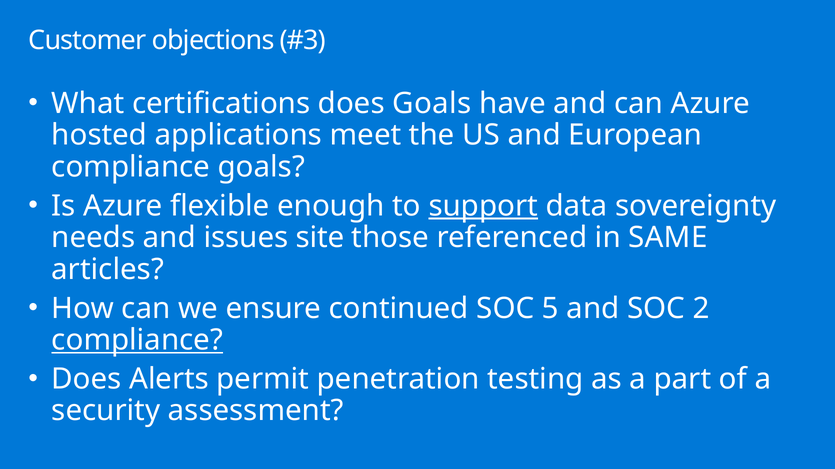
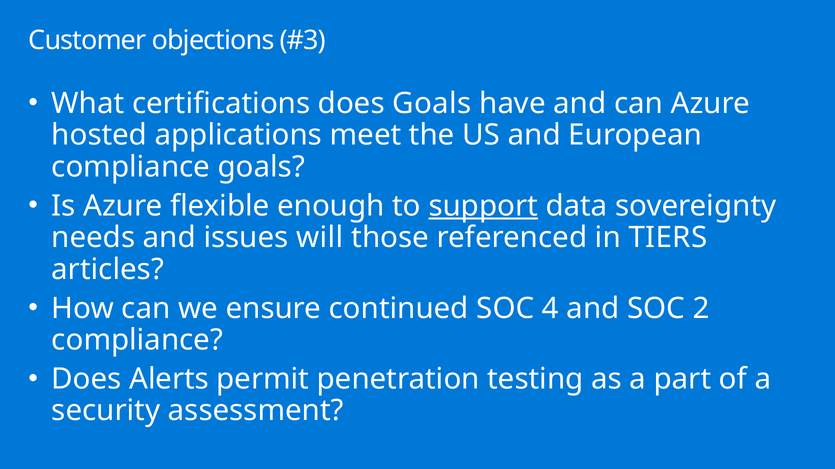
site: site -> will
SAME: SAME -> TIERS
5: 5 -> 4
compliance at (137, 341) underline: present -> none
